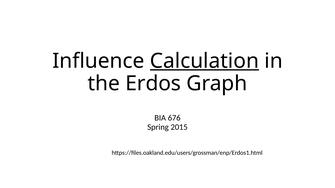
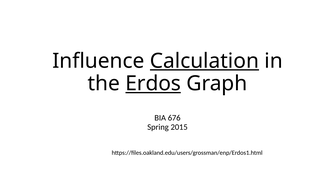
Erdos underline: none -> present
